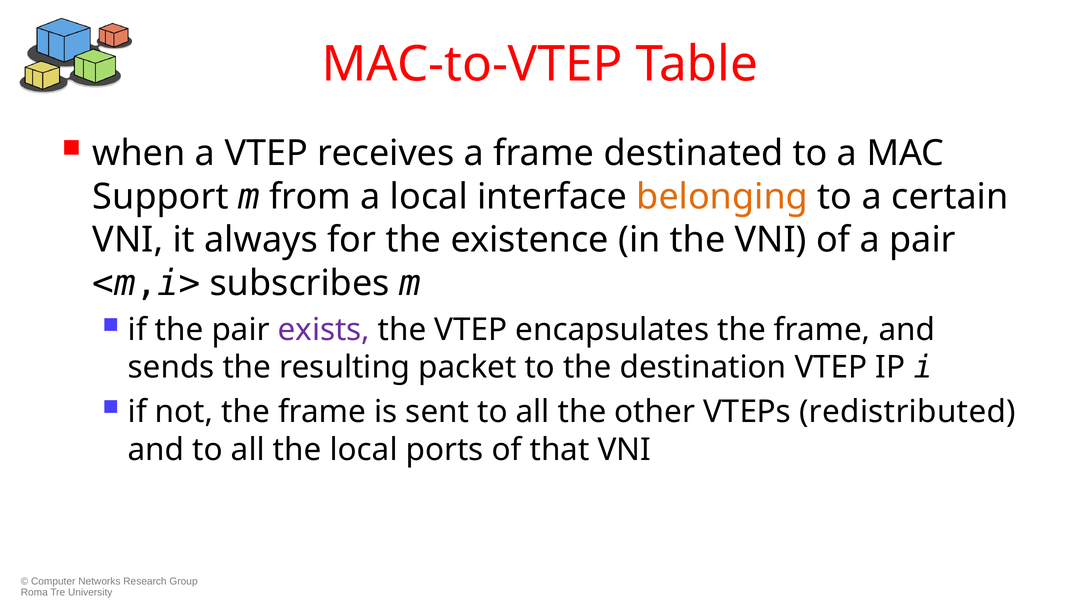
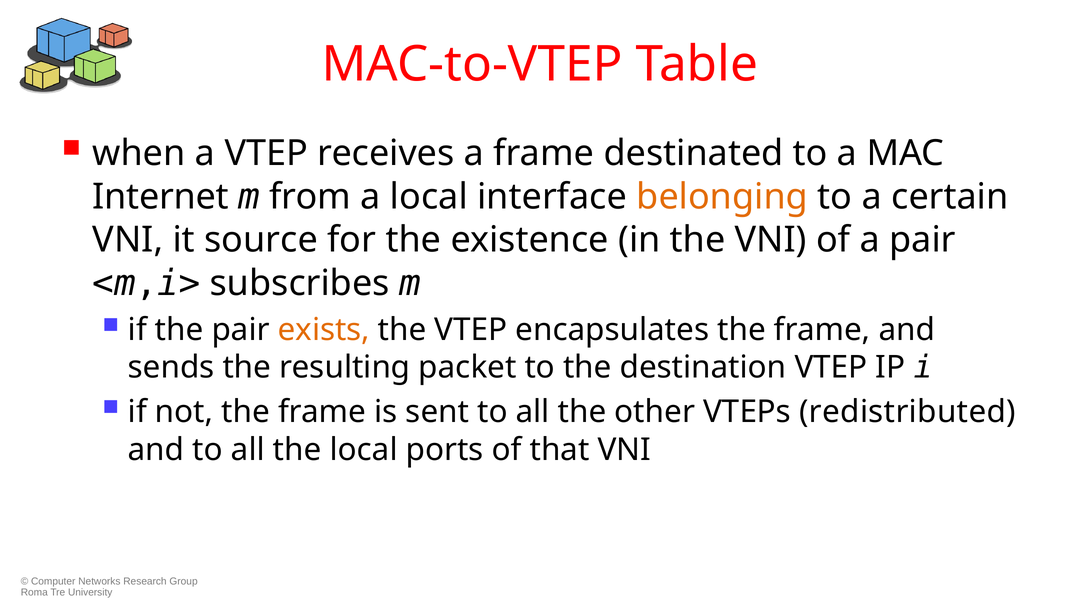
Support: Support -> Internet
always: always -> source
exists colour: purple -> orange
